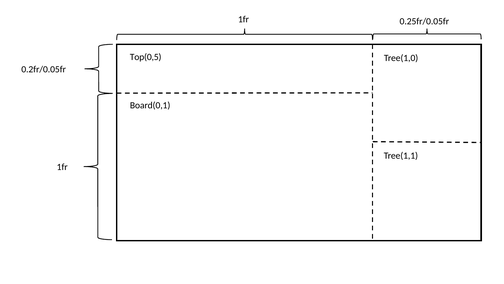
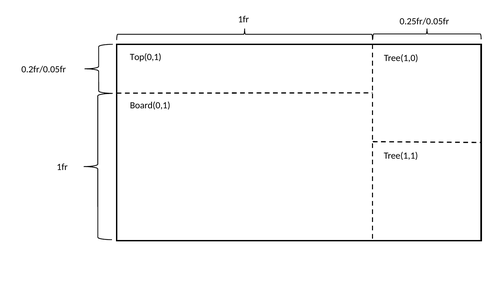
Top(0,5: Top(0,5 -> Top(0,1
